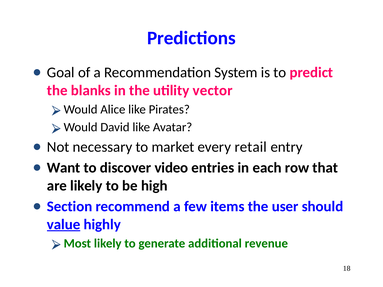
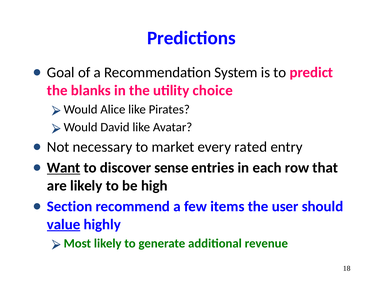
vector: vector -> choice
retail: retail -> rated
Want underline: none -> present
video: video -> sense
